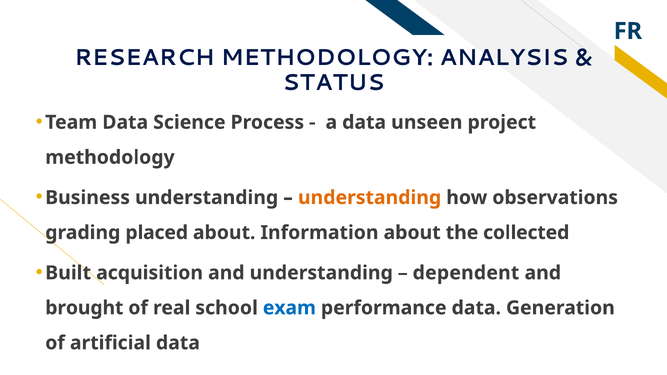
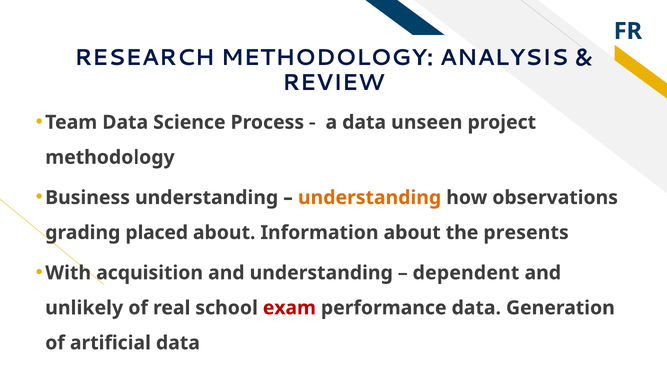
STATUS: STATUS -> REVIEW
collected: collected -> presents
Built: Built -> With
brought: brought -> unlikely
exam colour: blue -> red
